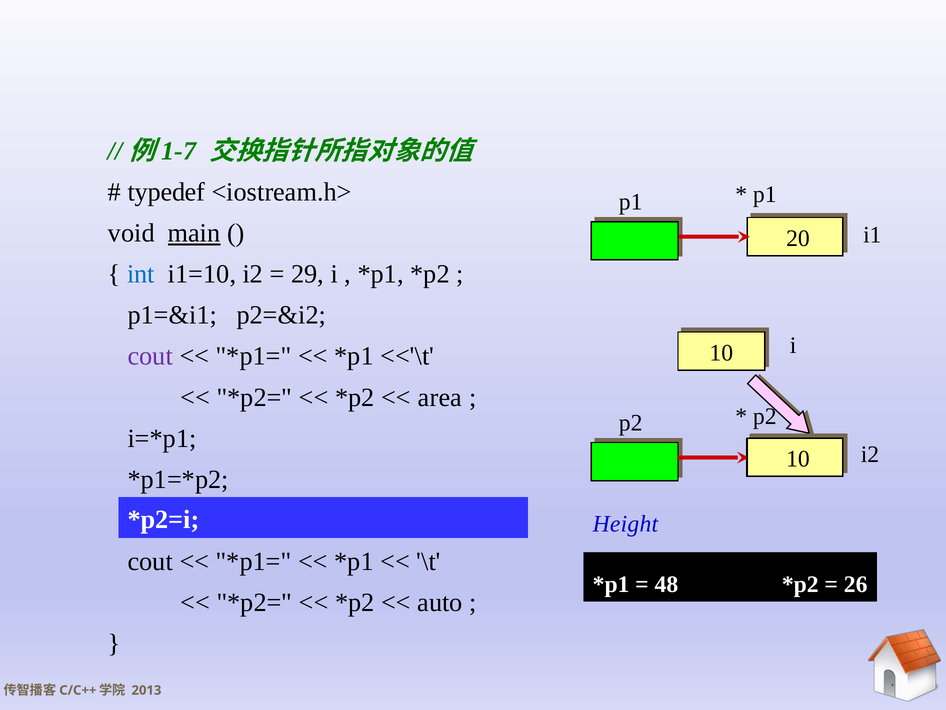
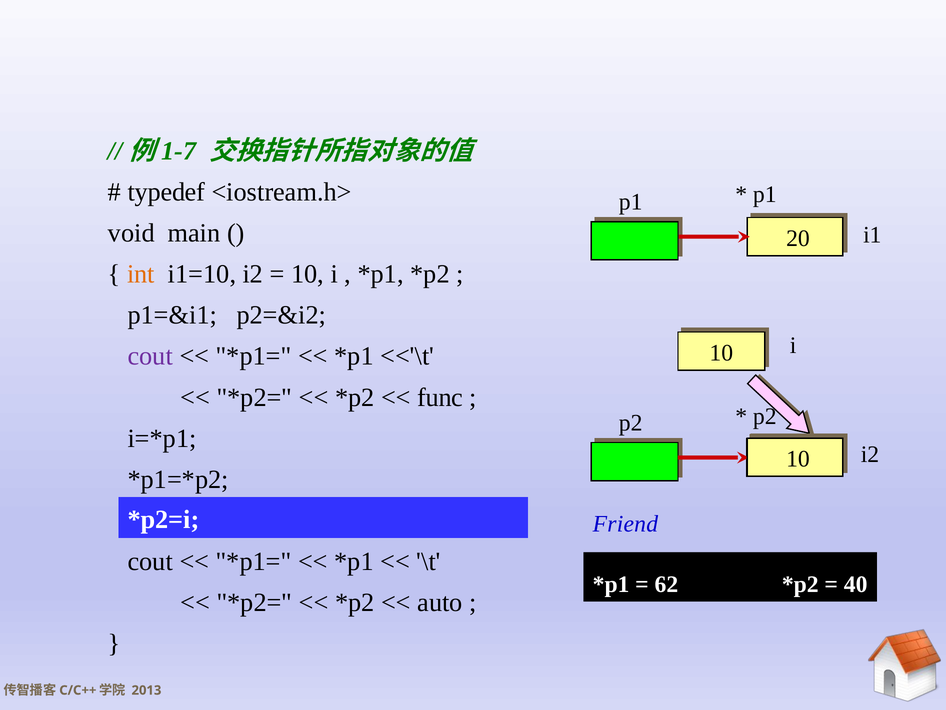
main underline: present -> none
int colour: blue -> orange
29 at (308, 274): 29 -> 10
area: area -> func
Height: Height -> Friend
48: 48 -> 62
26: 26 -> 40
